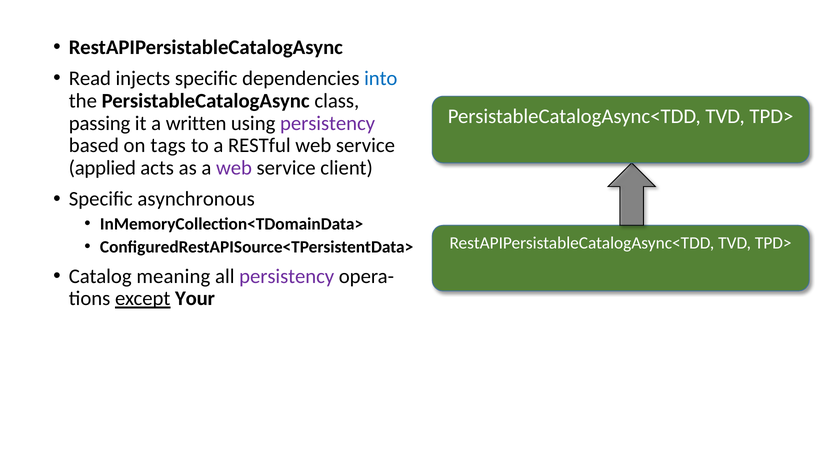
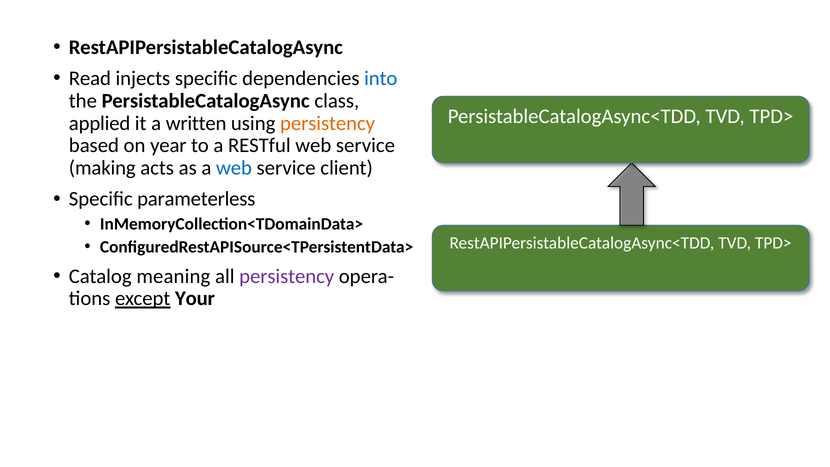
passing: passing -> applied
persistency at (328, 123) colour: purple -> orange
tags: tags -> year
applied: applied -> making
web at (234, 168) colour: purple -> blue
asynchronous: asynchronous -> parameterless
